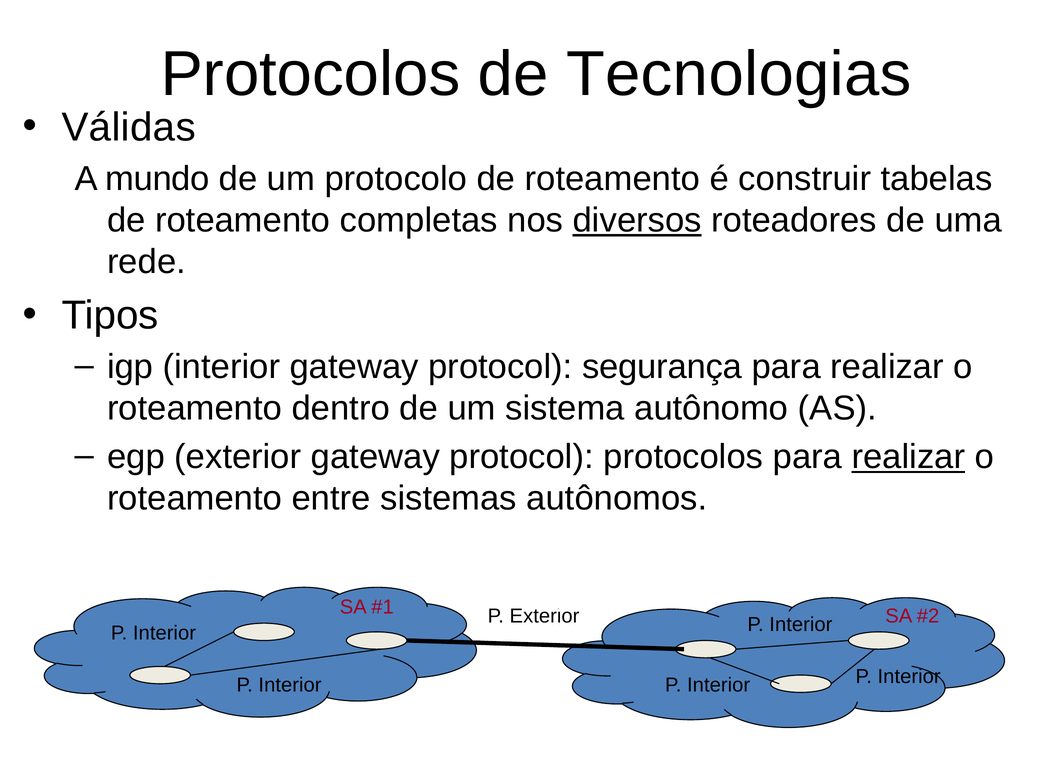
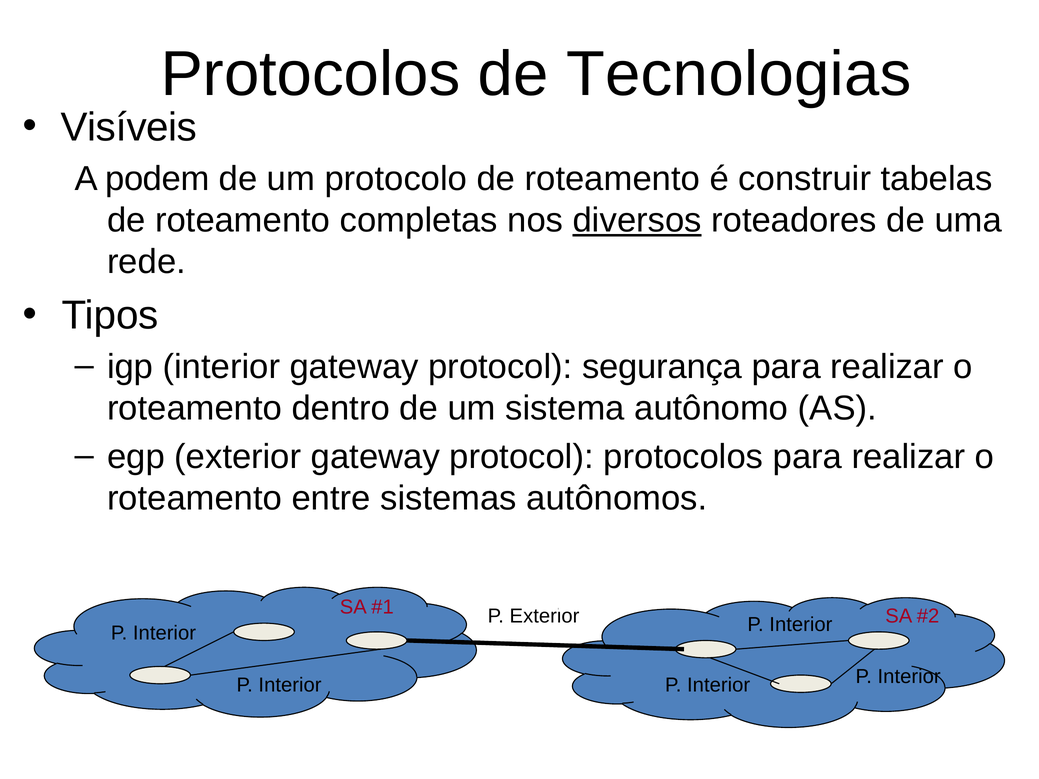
Válidas: Válidas -> Visíveis
mundo: mundo -> podem
realizar at (908, 457) underline: present -> none
